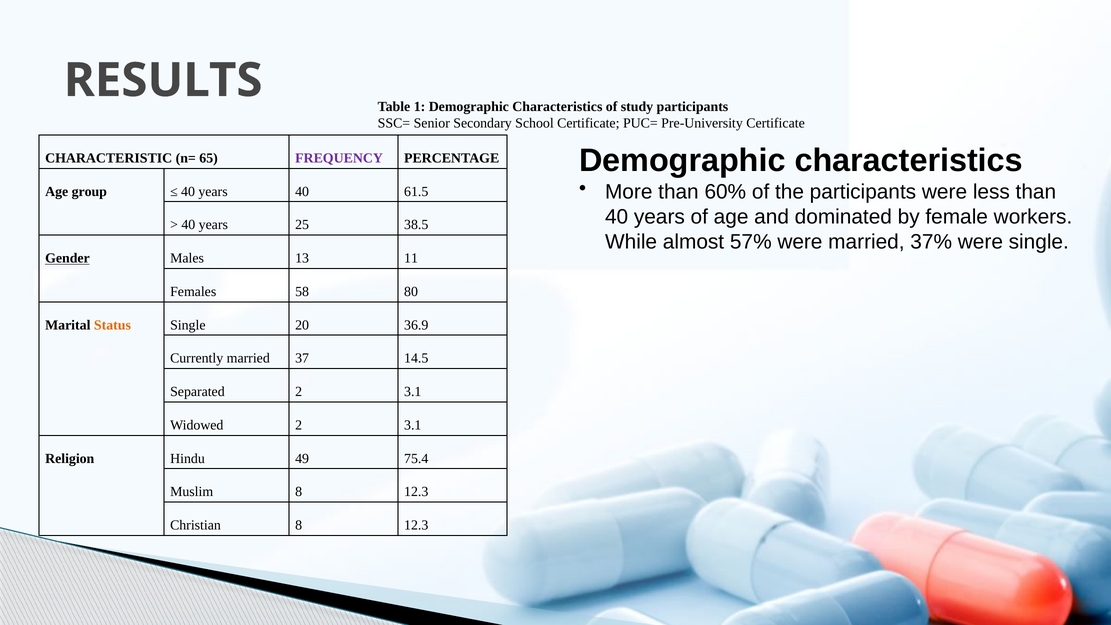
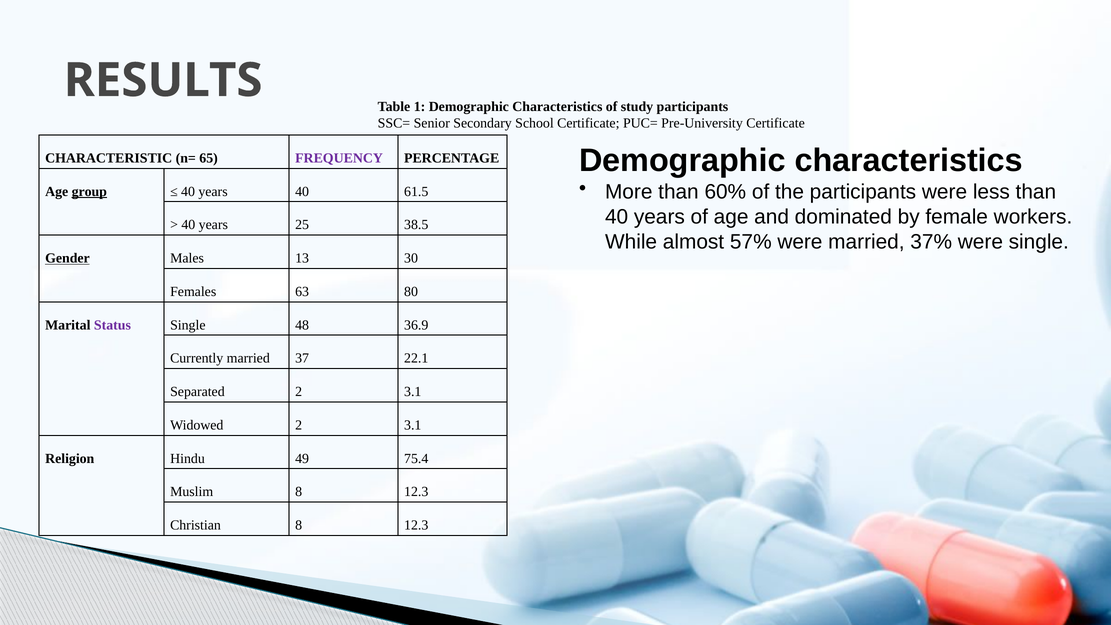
group underline: none -> present
11: 11 -> 30
58: 58 -> 63
Status colour: orange -> purple
20: 20 -> 48
14.5: 14.5 -> 22.1
